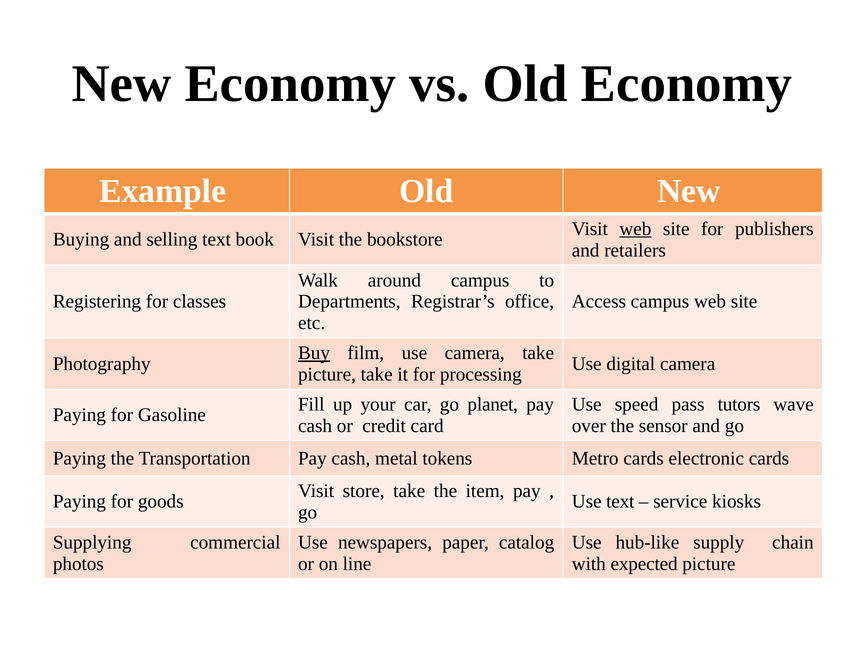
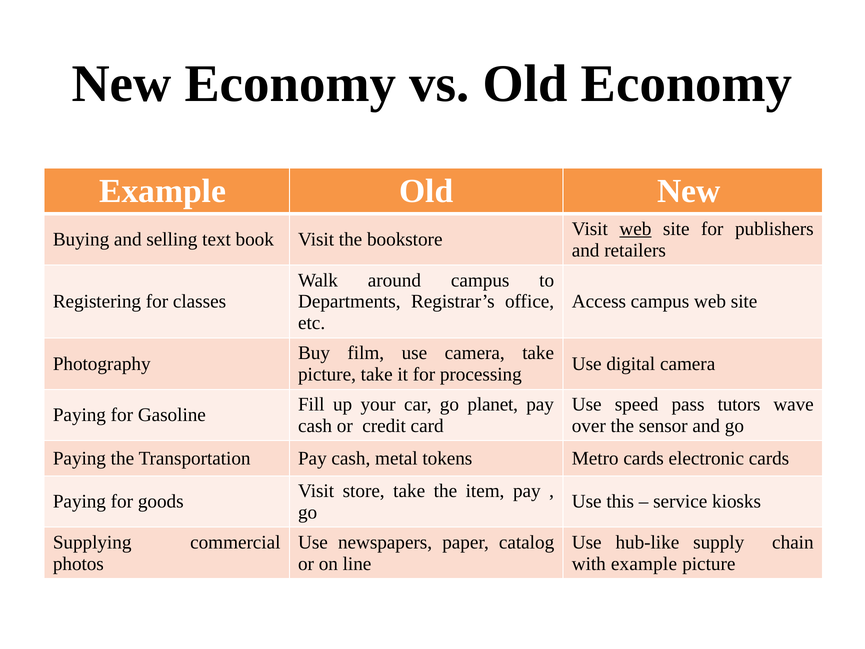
Buy underline: present -> none
Use text: text -> this
with expected: expected -> example
